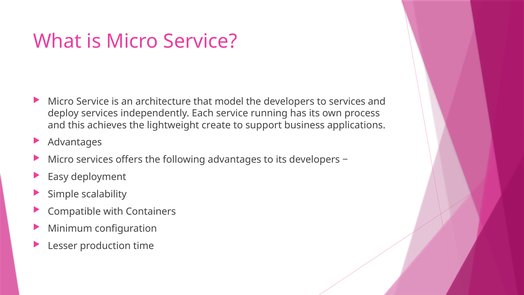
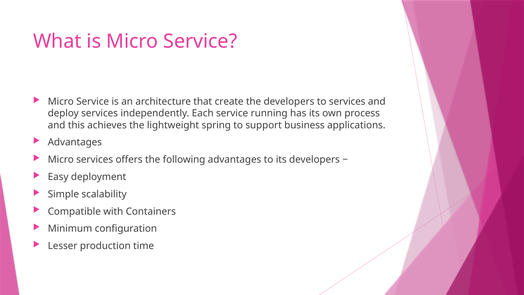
model: model -> create
create: create -> spring
